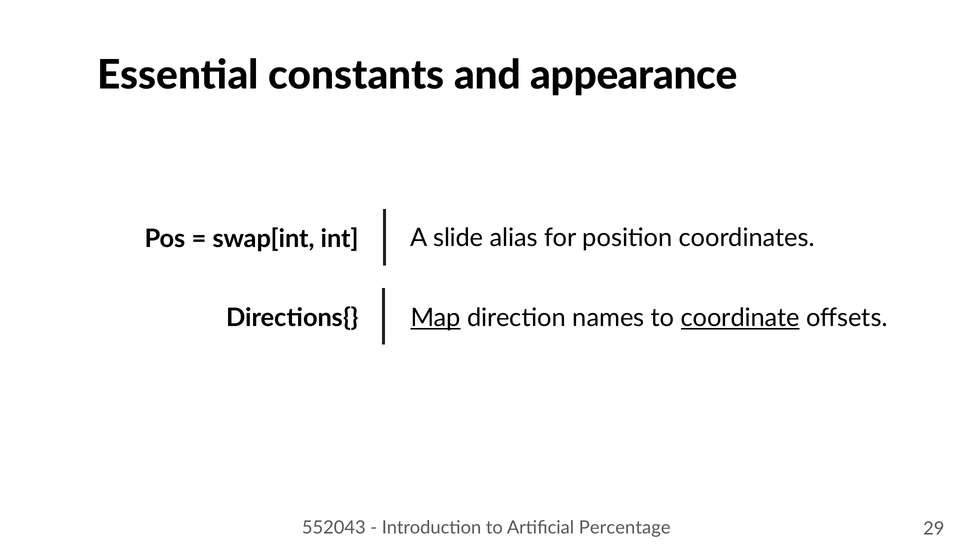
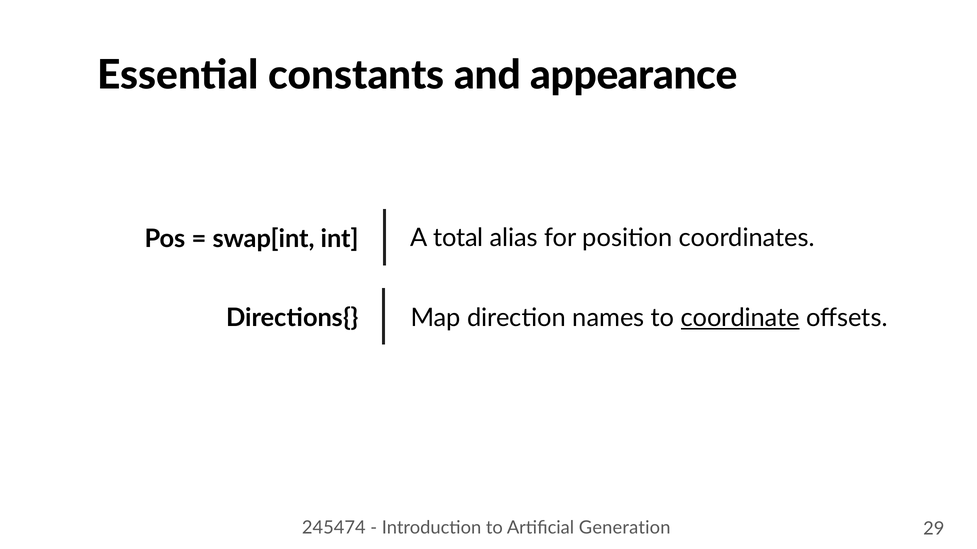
slide: slide -> total
Map underline: present -> none
552043: 552043 -> 245474
Percentage: Percentage -> Generation
